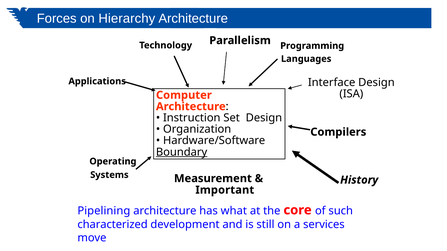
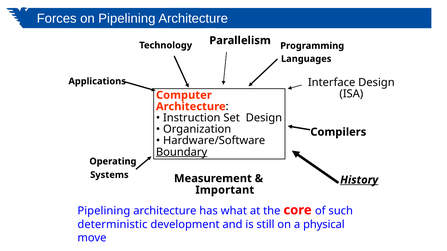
on Hierarchy: Hierarchy -> Pipelining
History underline: none -> present
characterized: characterized -> deterministic
services: services -> physical
